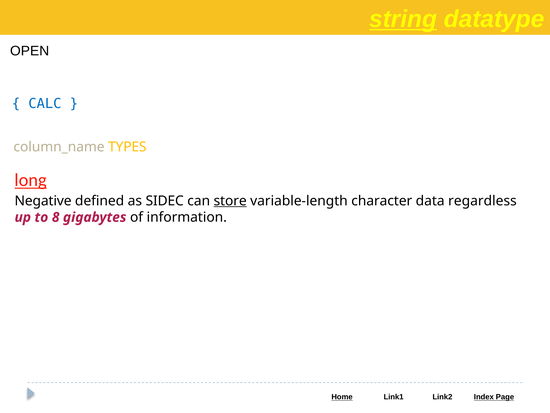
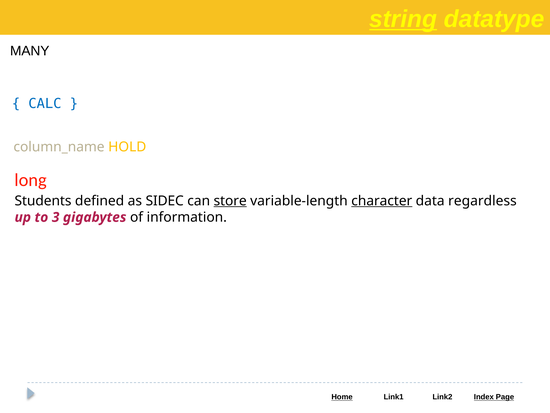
OPEN: OPEN -> MANY
TYPES: TYPES -> HOLD
long underline: present -> none
Negative: Negative -> Students
character underline: none -> present
8: 8 -> 3
